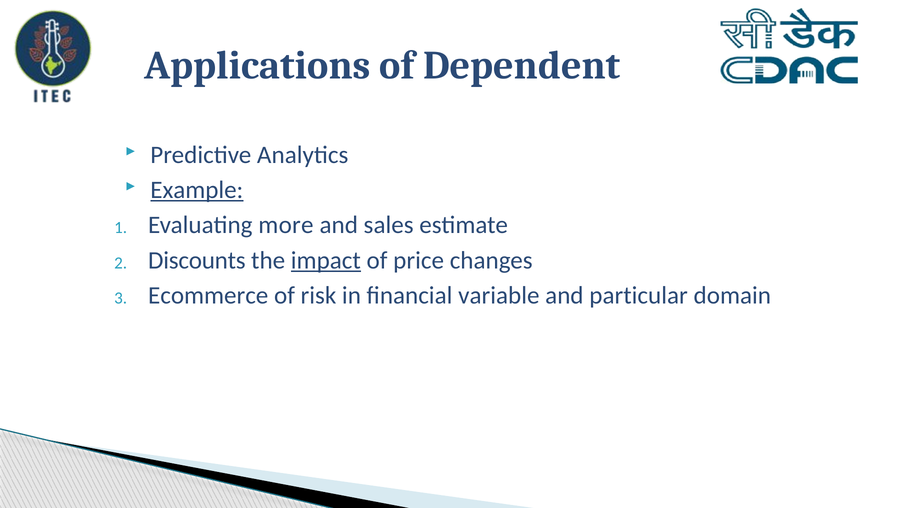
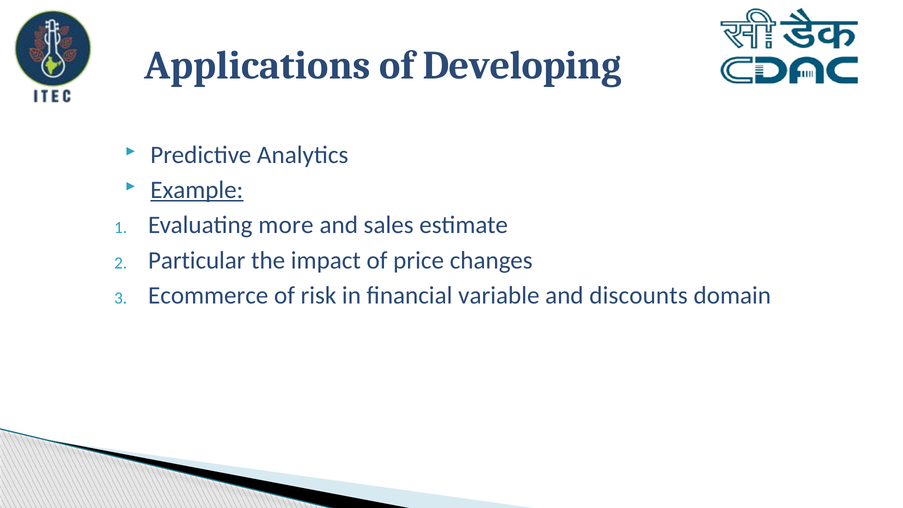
Dependent: Dependent -> Developing
Discounts: Discounts -> Particular
impact underline: present -> none
particular: particular -> discounts
